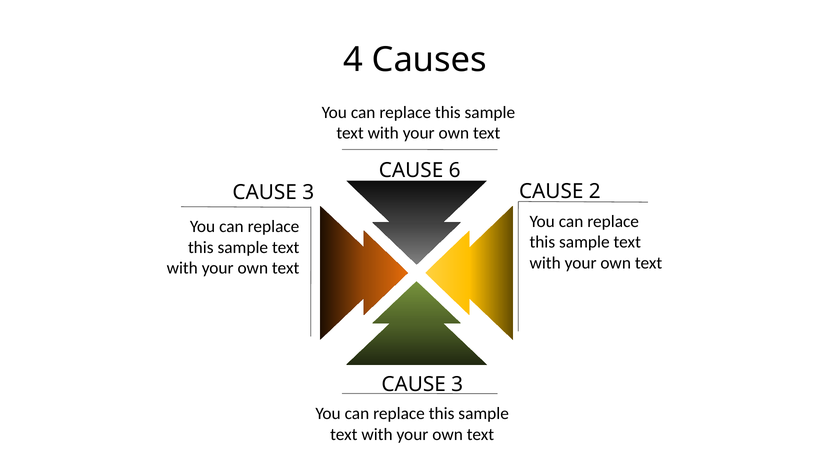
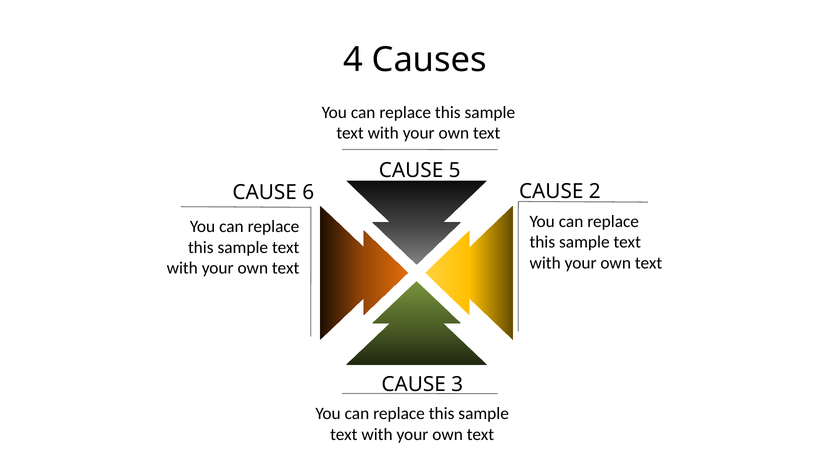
6: 6 -> 5
3 at (308, 193): 3 -> 6
